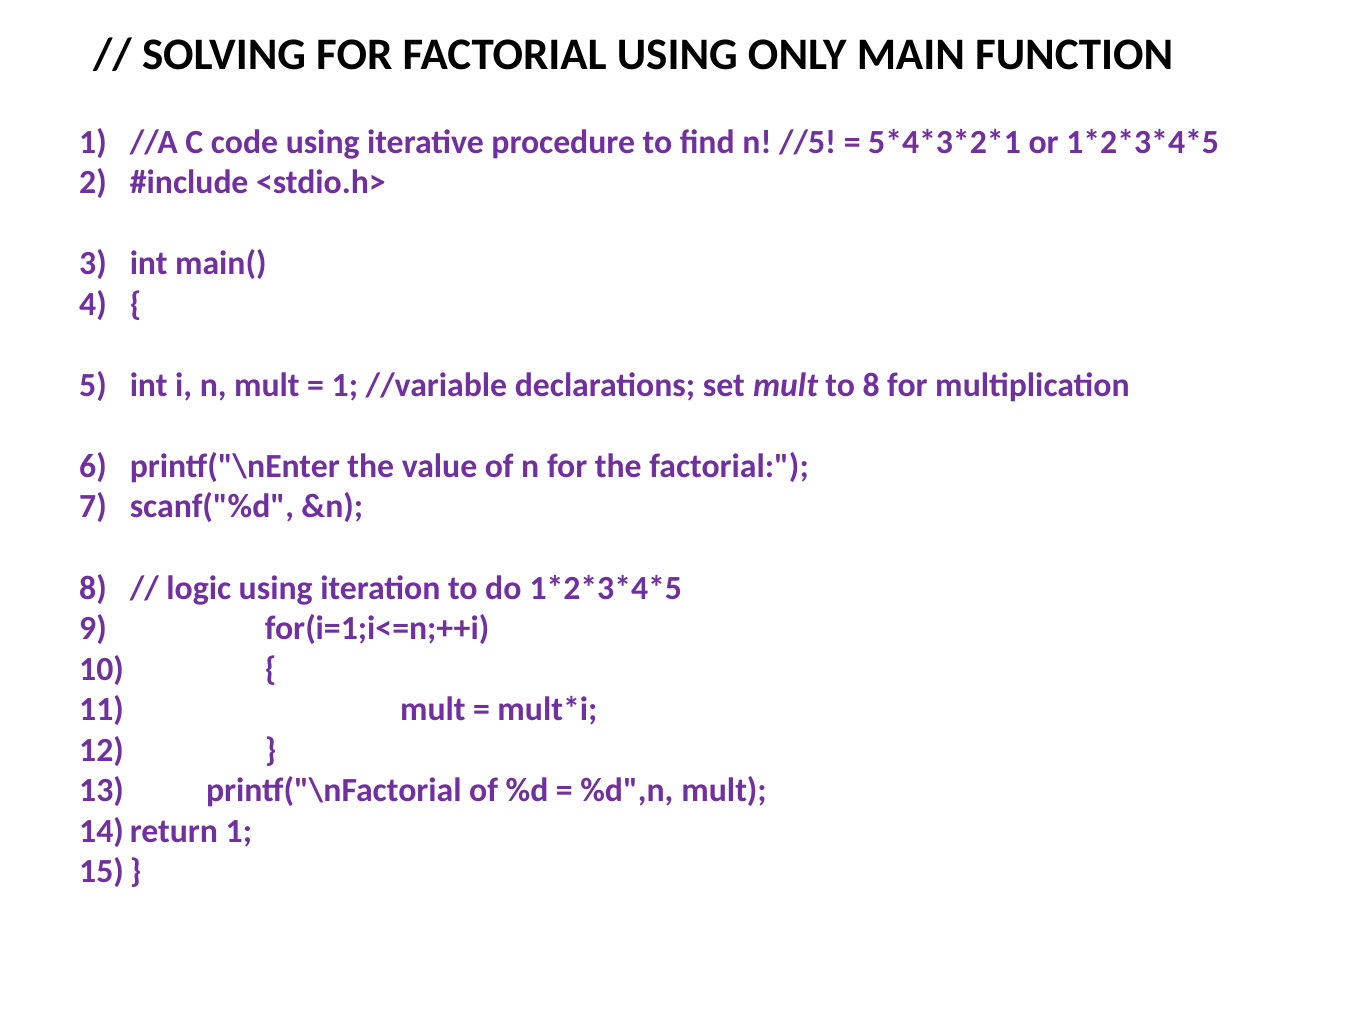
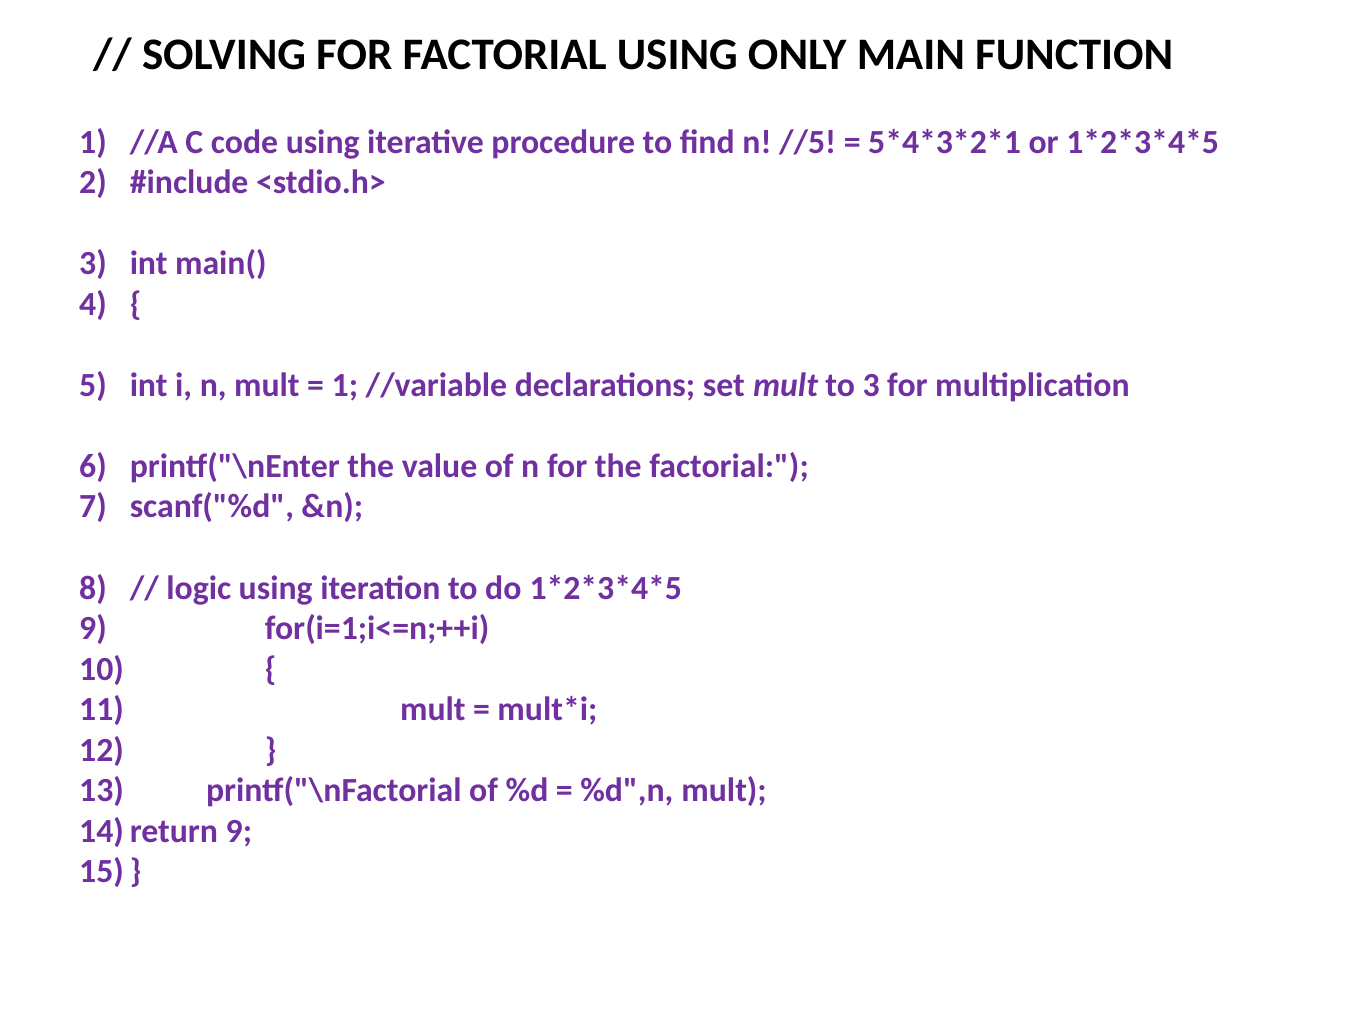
to 8: 8 -> 3
1 at (239, 831): 1 -> 9
